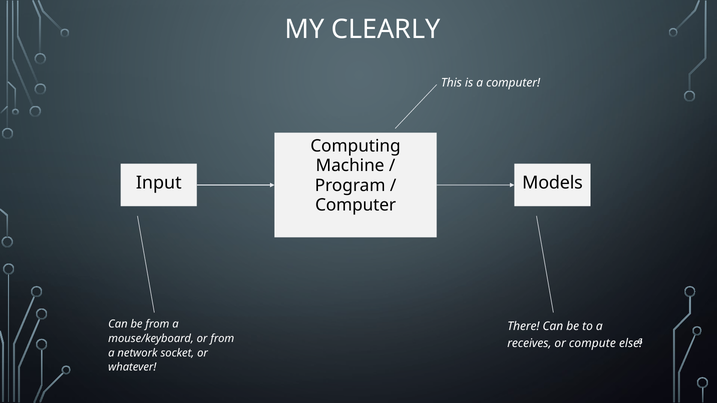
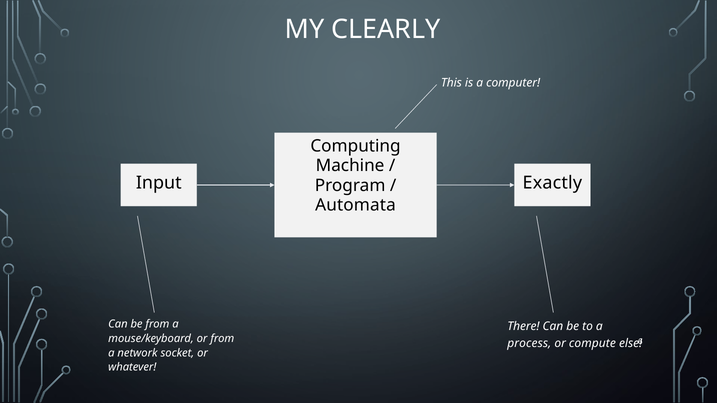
Models: Models -> Exactly
Computer at (356, 205): Computer -> Automata
receives: receives -> process
